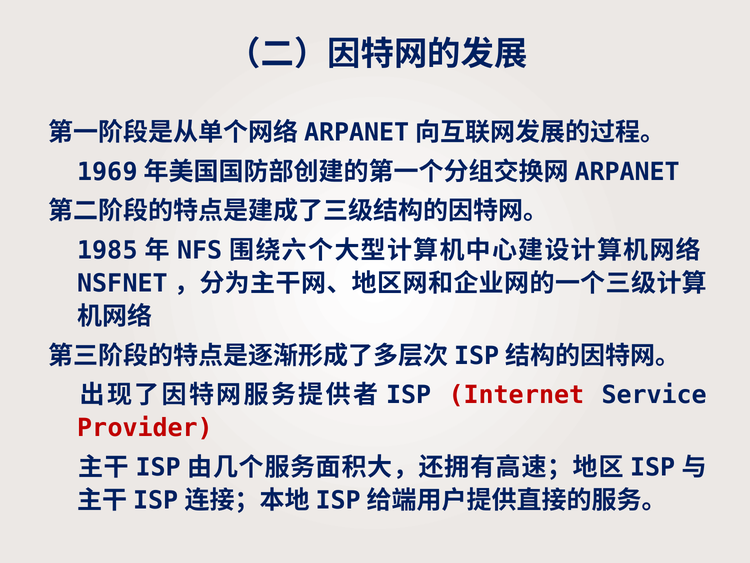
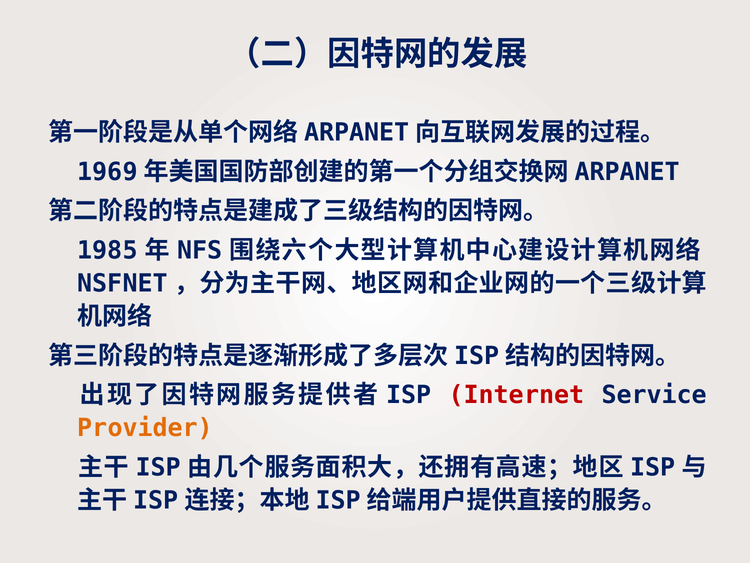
Provider colour: red -> orange
